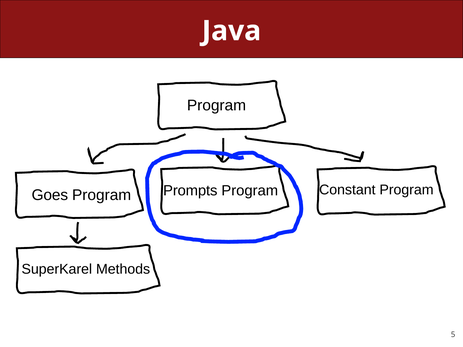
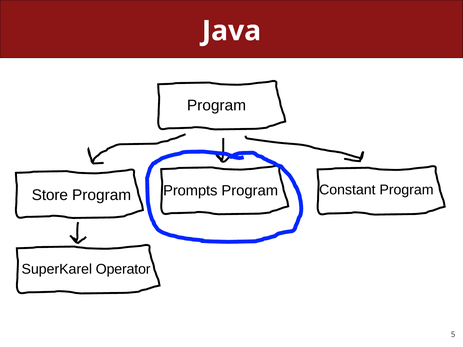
Goes: Goes -> Store
Methods: Methods -> Operator
